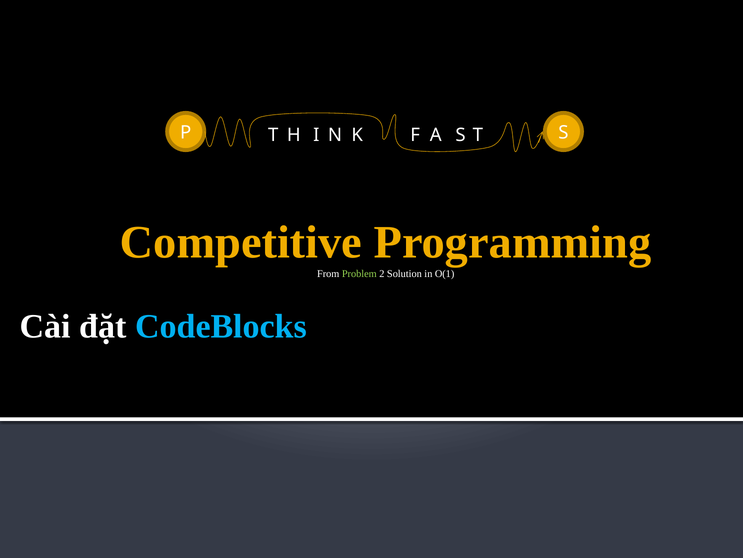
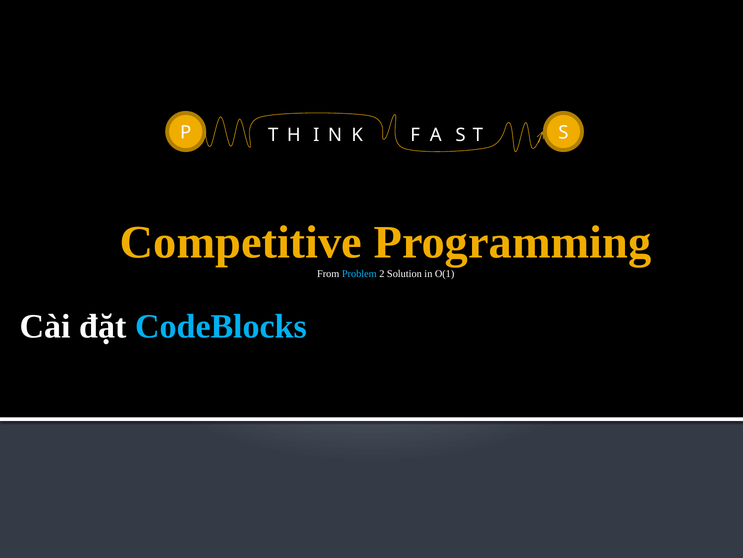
Problem colour: light green -> light blue
